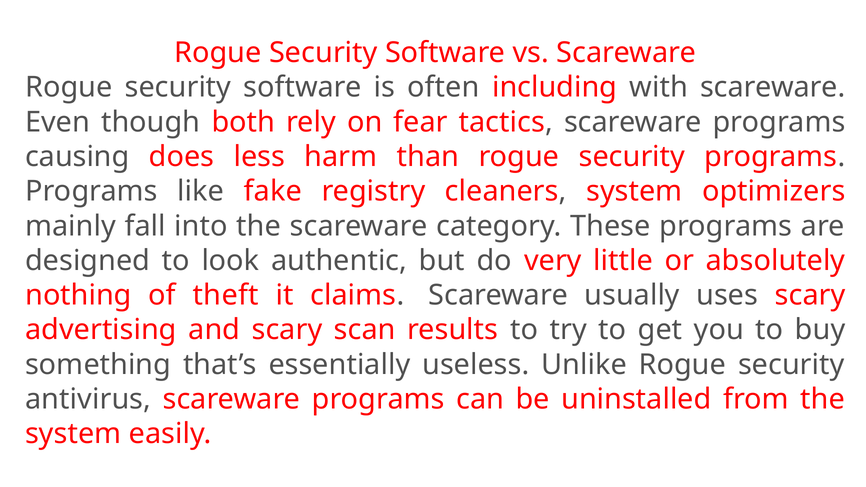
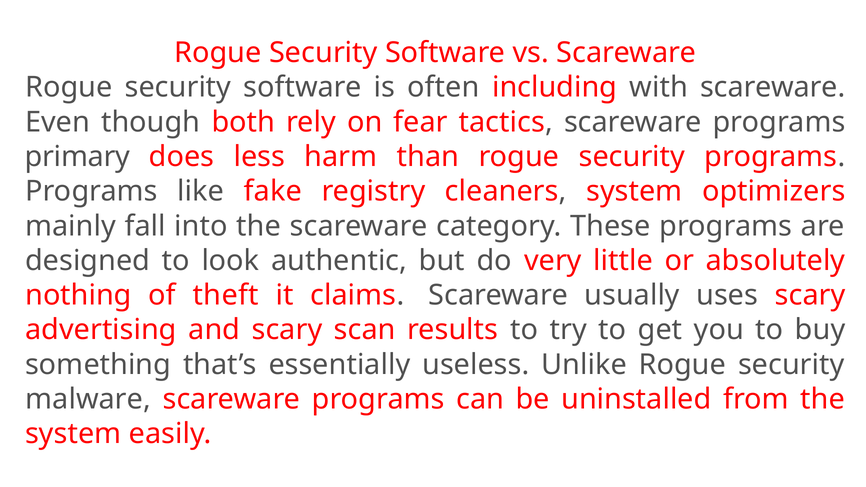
causing: causing -> primary
antivirus: antivirus -> malware
